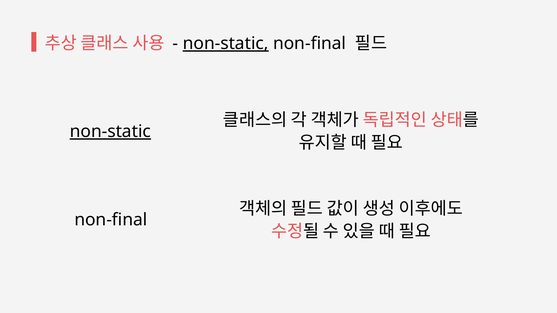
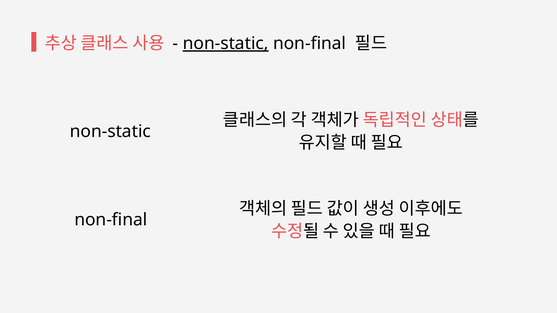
non-static at (110, 132) underline: present -> none
